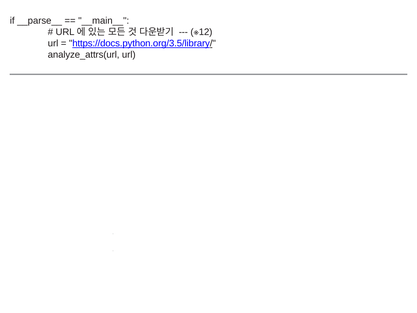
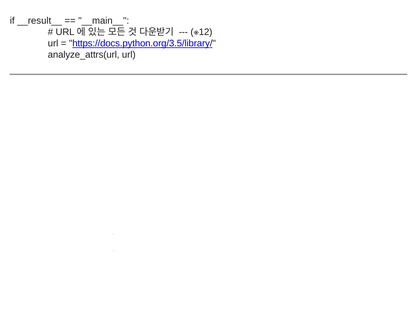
__parse__: __parse__ -> __result__
